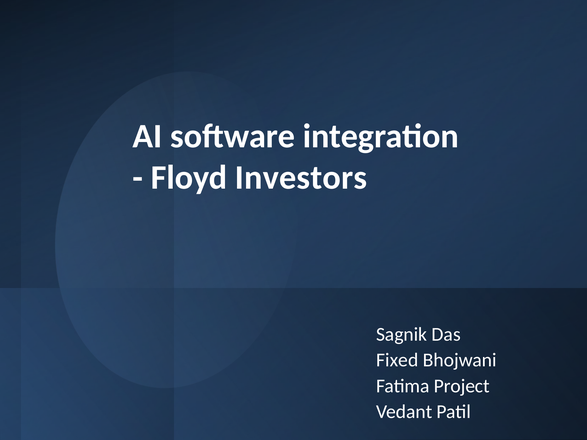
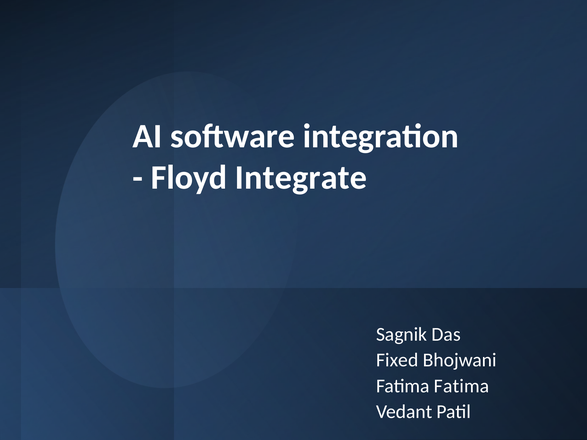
Investors: Investors -> Integrate
Fatima Project: Project -> Fatima
